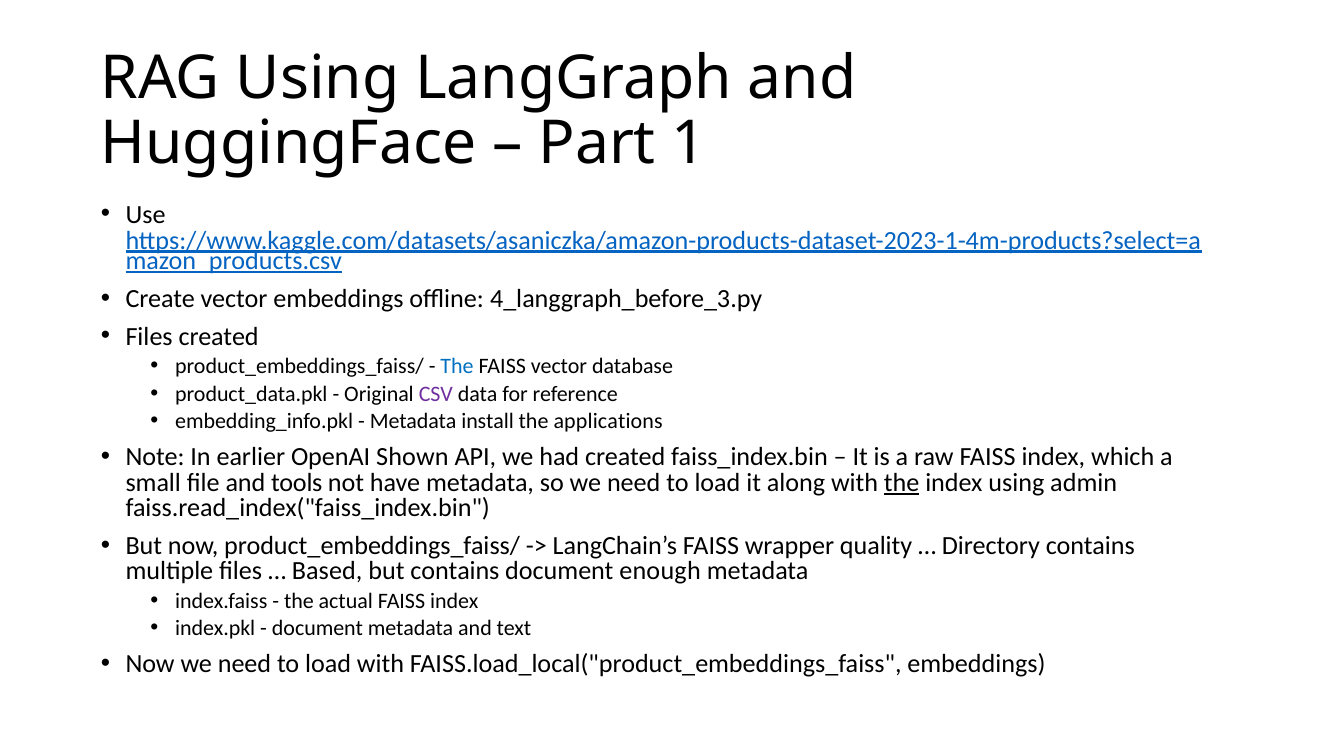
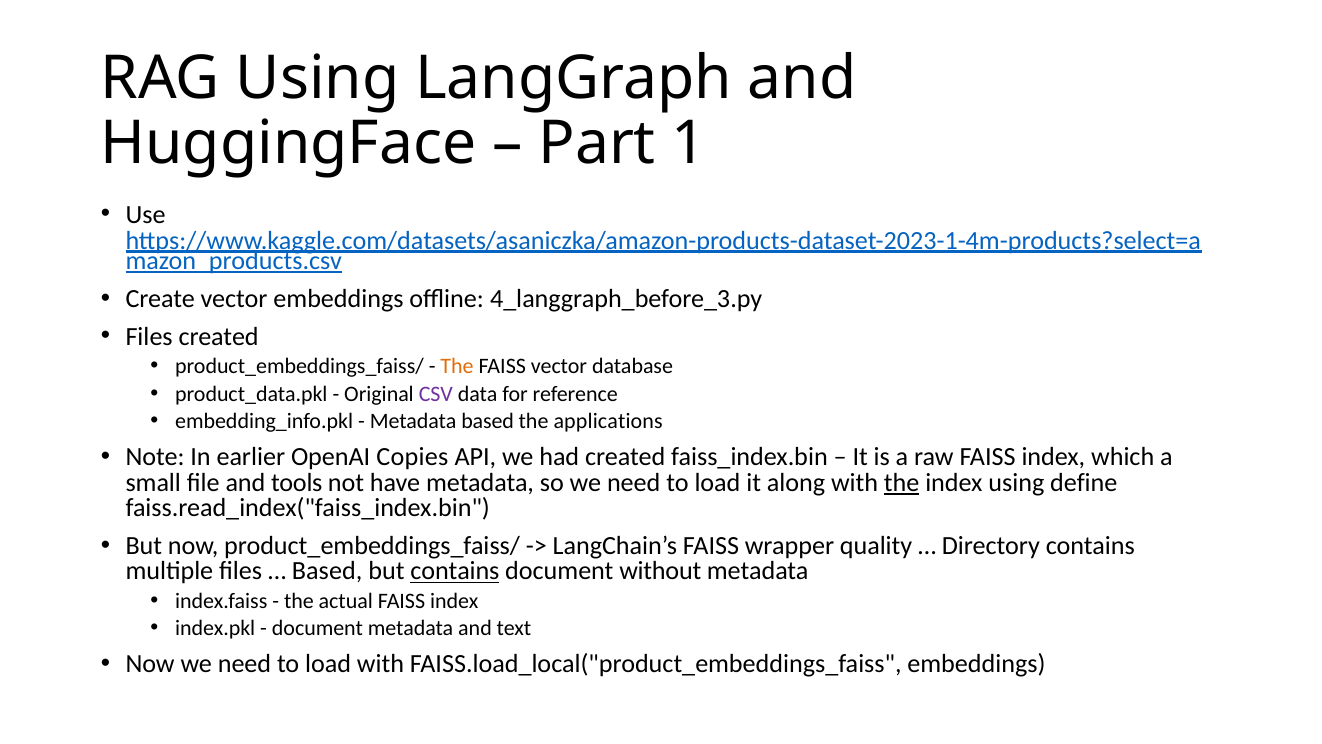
The at (457, 366) colour: blue -> orange
Metadata install: install -> based
Shown: Shown -> Copies
admin: admin -> define
contains at (455, 571) underline: none -> present
enough: enough -> without
